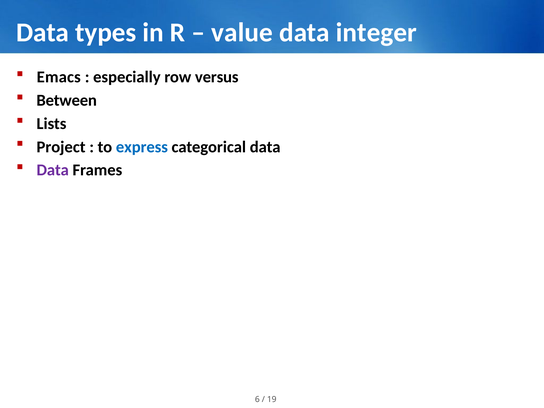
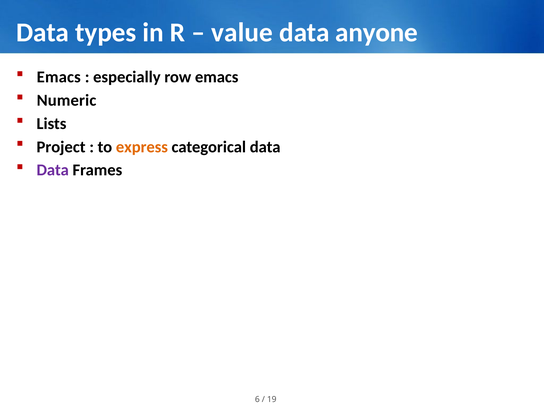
integer: integer -> anyone
row versus: versus -> emacs
Between: Between -> Numeric
express colour: blue -> orange
